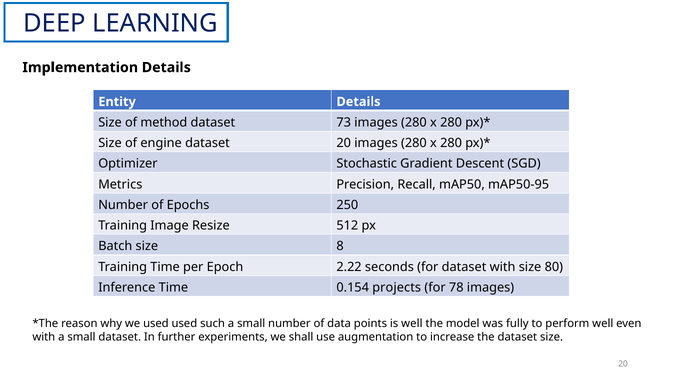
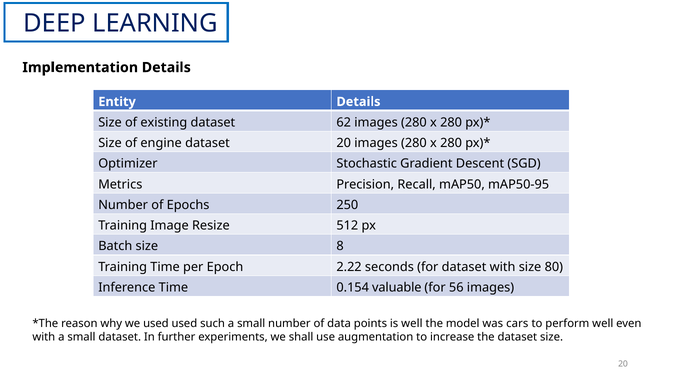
method: method -> existing
73: 73 -> 62
projects: projects -> valuable
78: 78 -> 56
fully: fully -> cars
